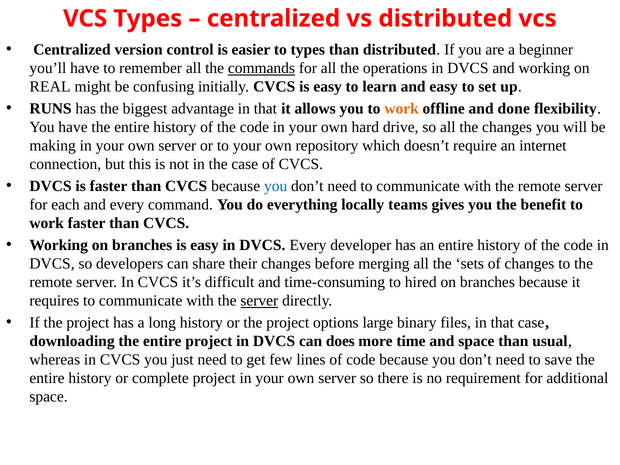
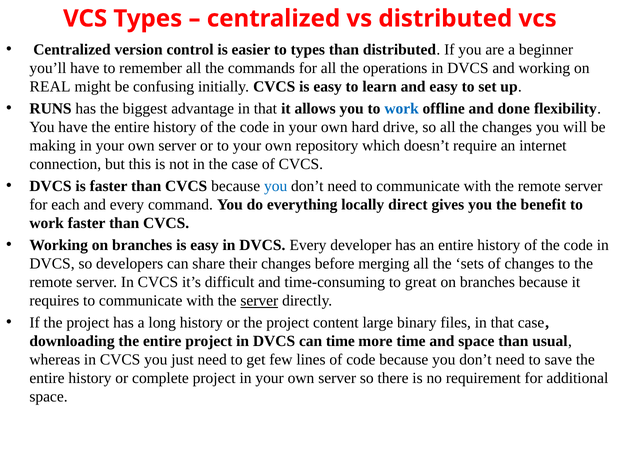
commands underline: present -> none
work at (402, 109) colour: orange -> blue
teams: teams -> direct
hired: hired -> great
options: options -> content
can does: does -> time
